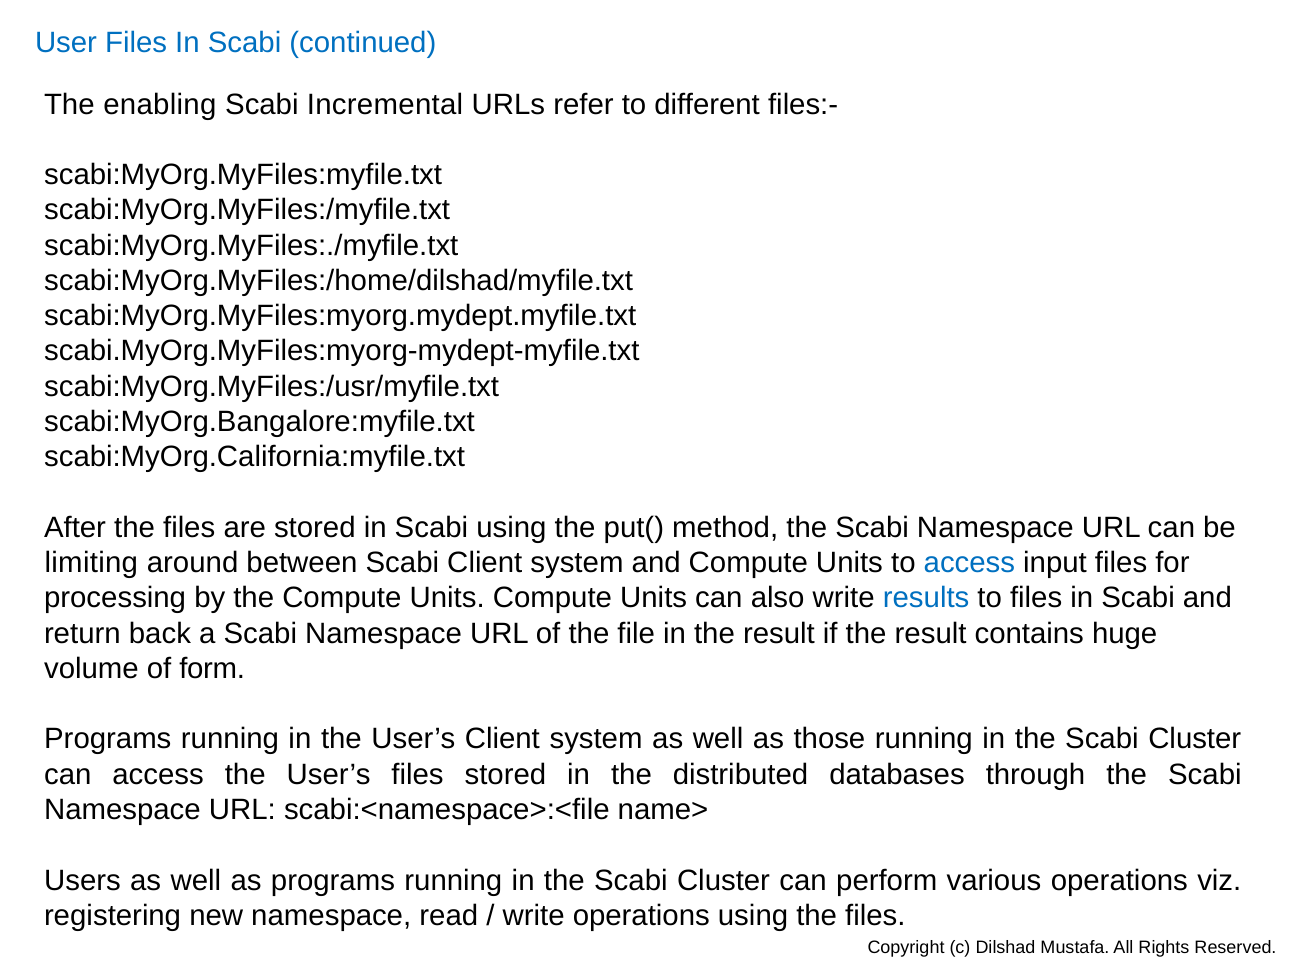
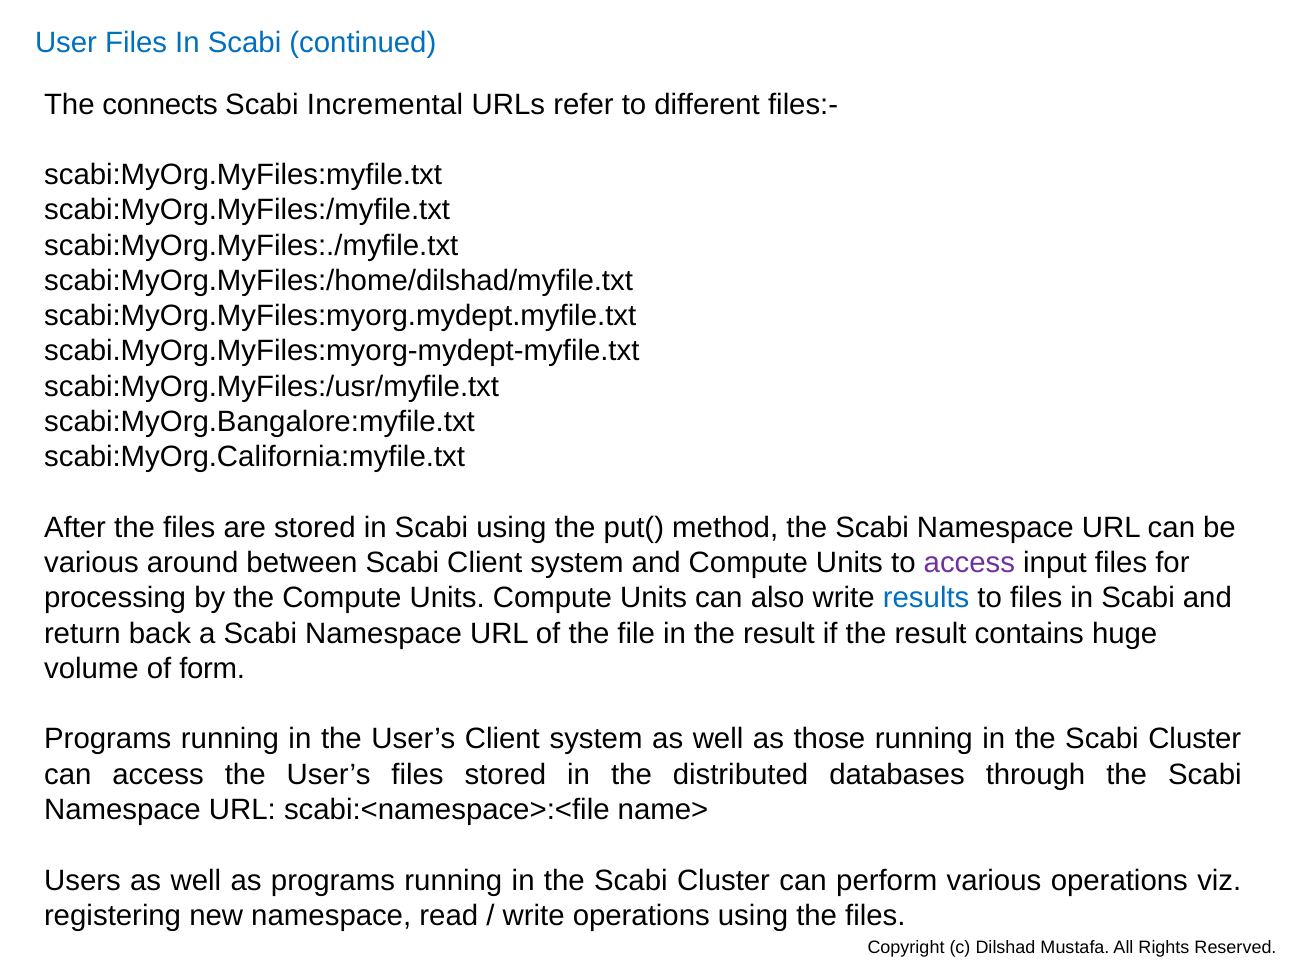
enabling: enabling -> connects
limiting at (91, 563): limiting -> various
access at (969, 563) colour: blue -> purple
